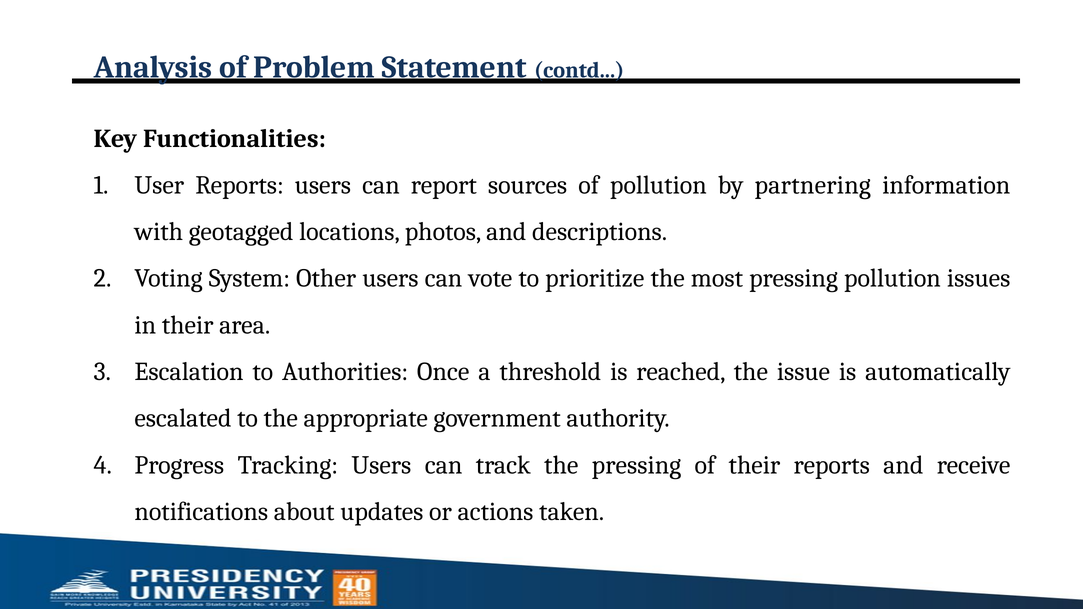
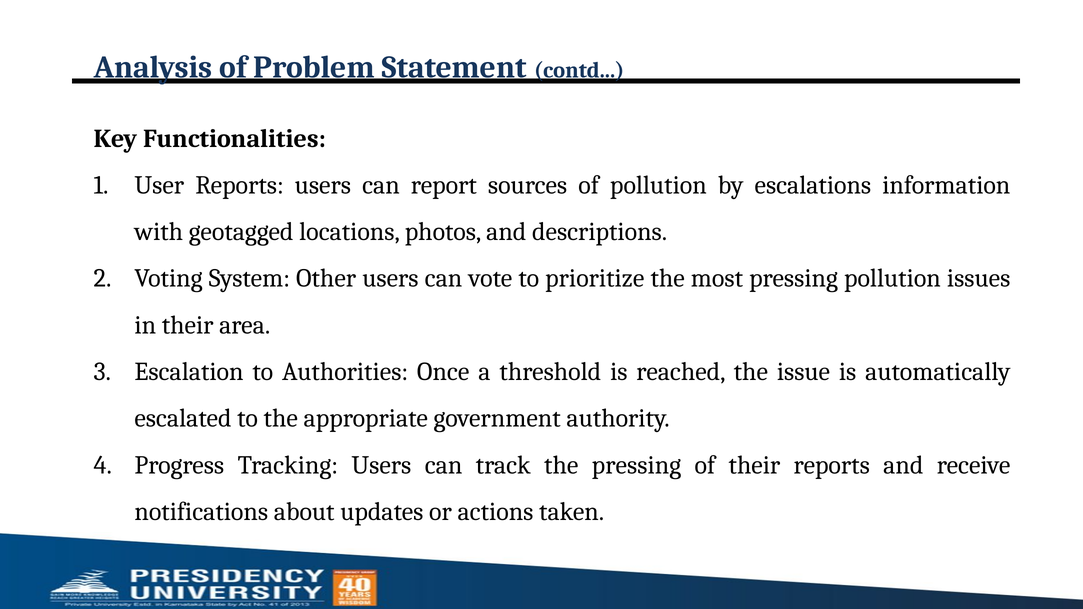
partnering: partnering -> escalations
